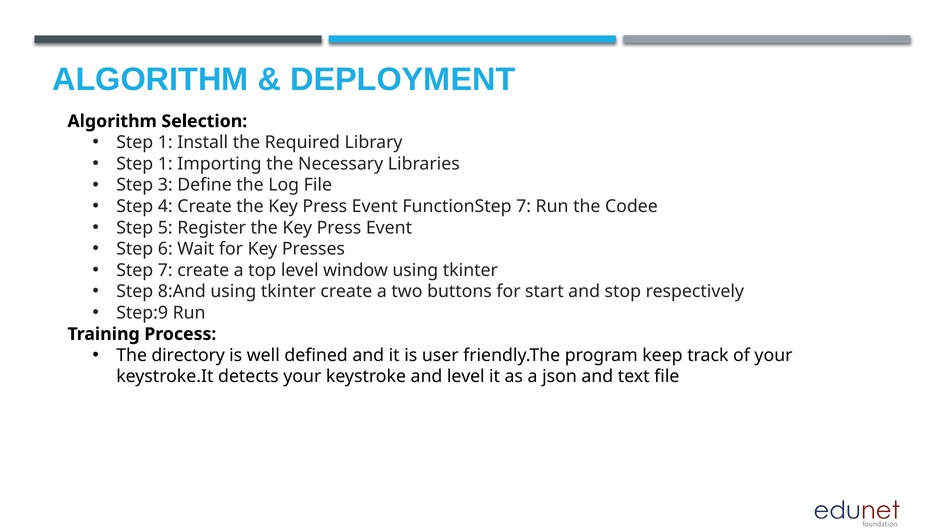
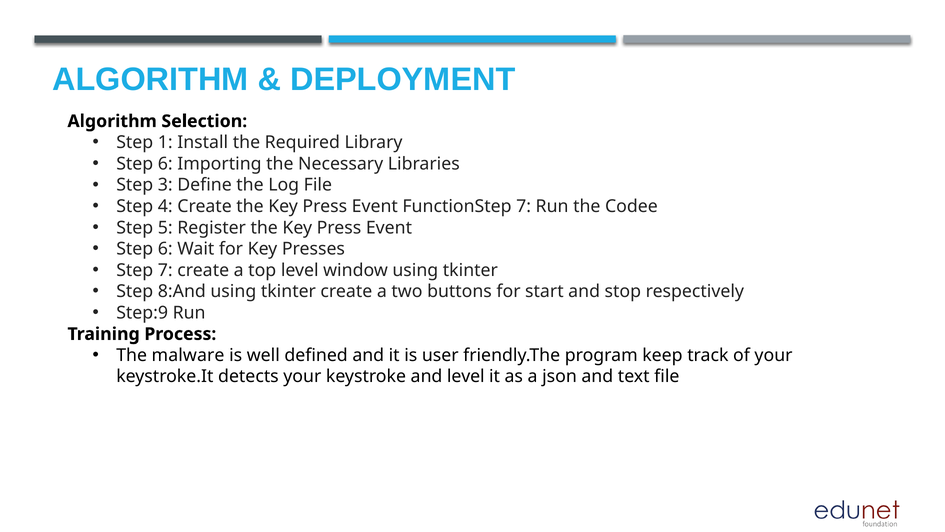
1 at (165, 164): 1 -> 6
directory: directory -> malware
